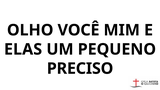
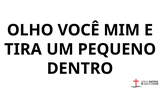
ELAS: ELAS -> TIRA
PRECISO: PRECISO -> DENTRO
